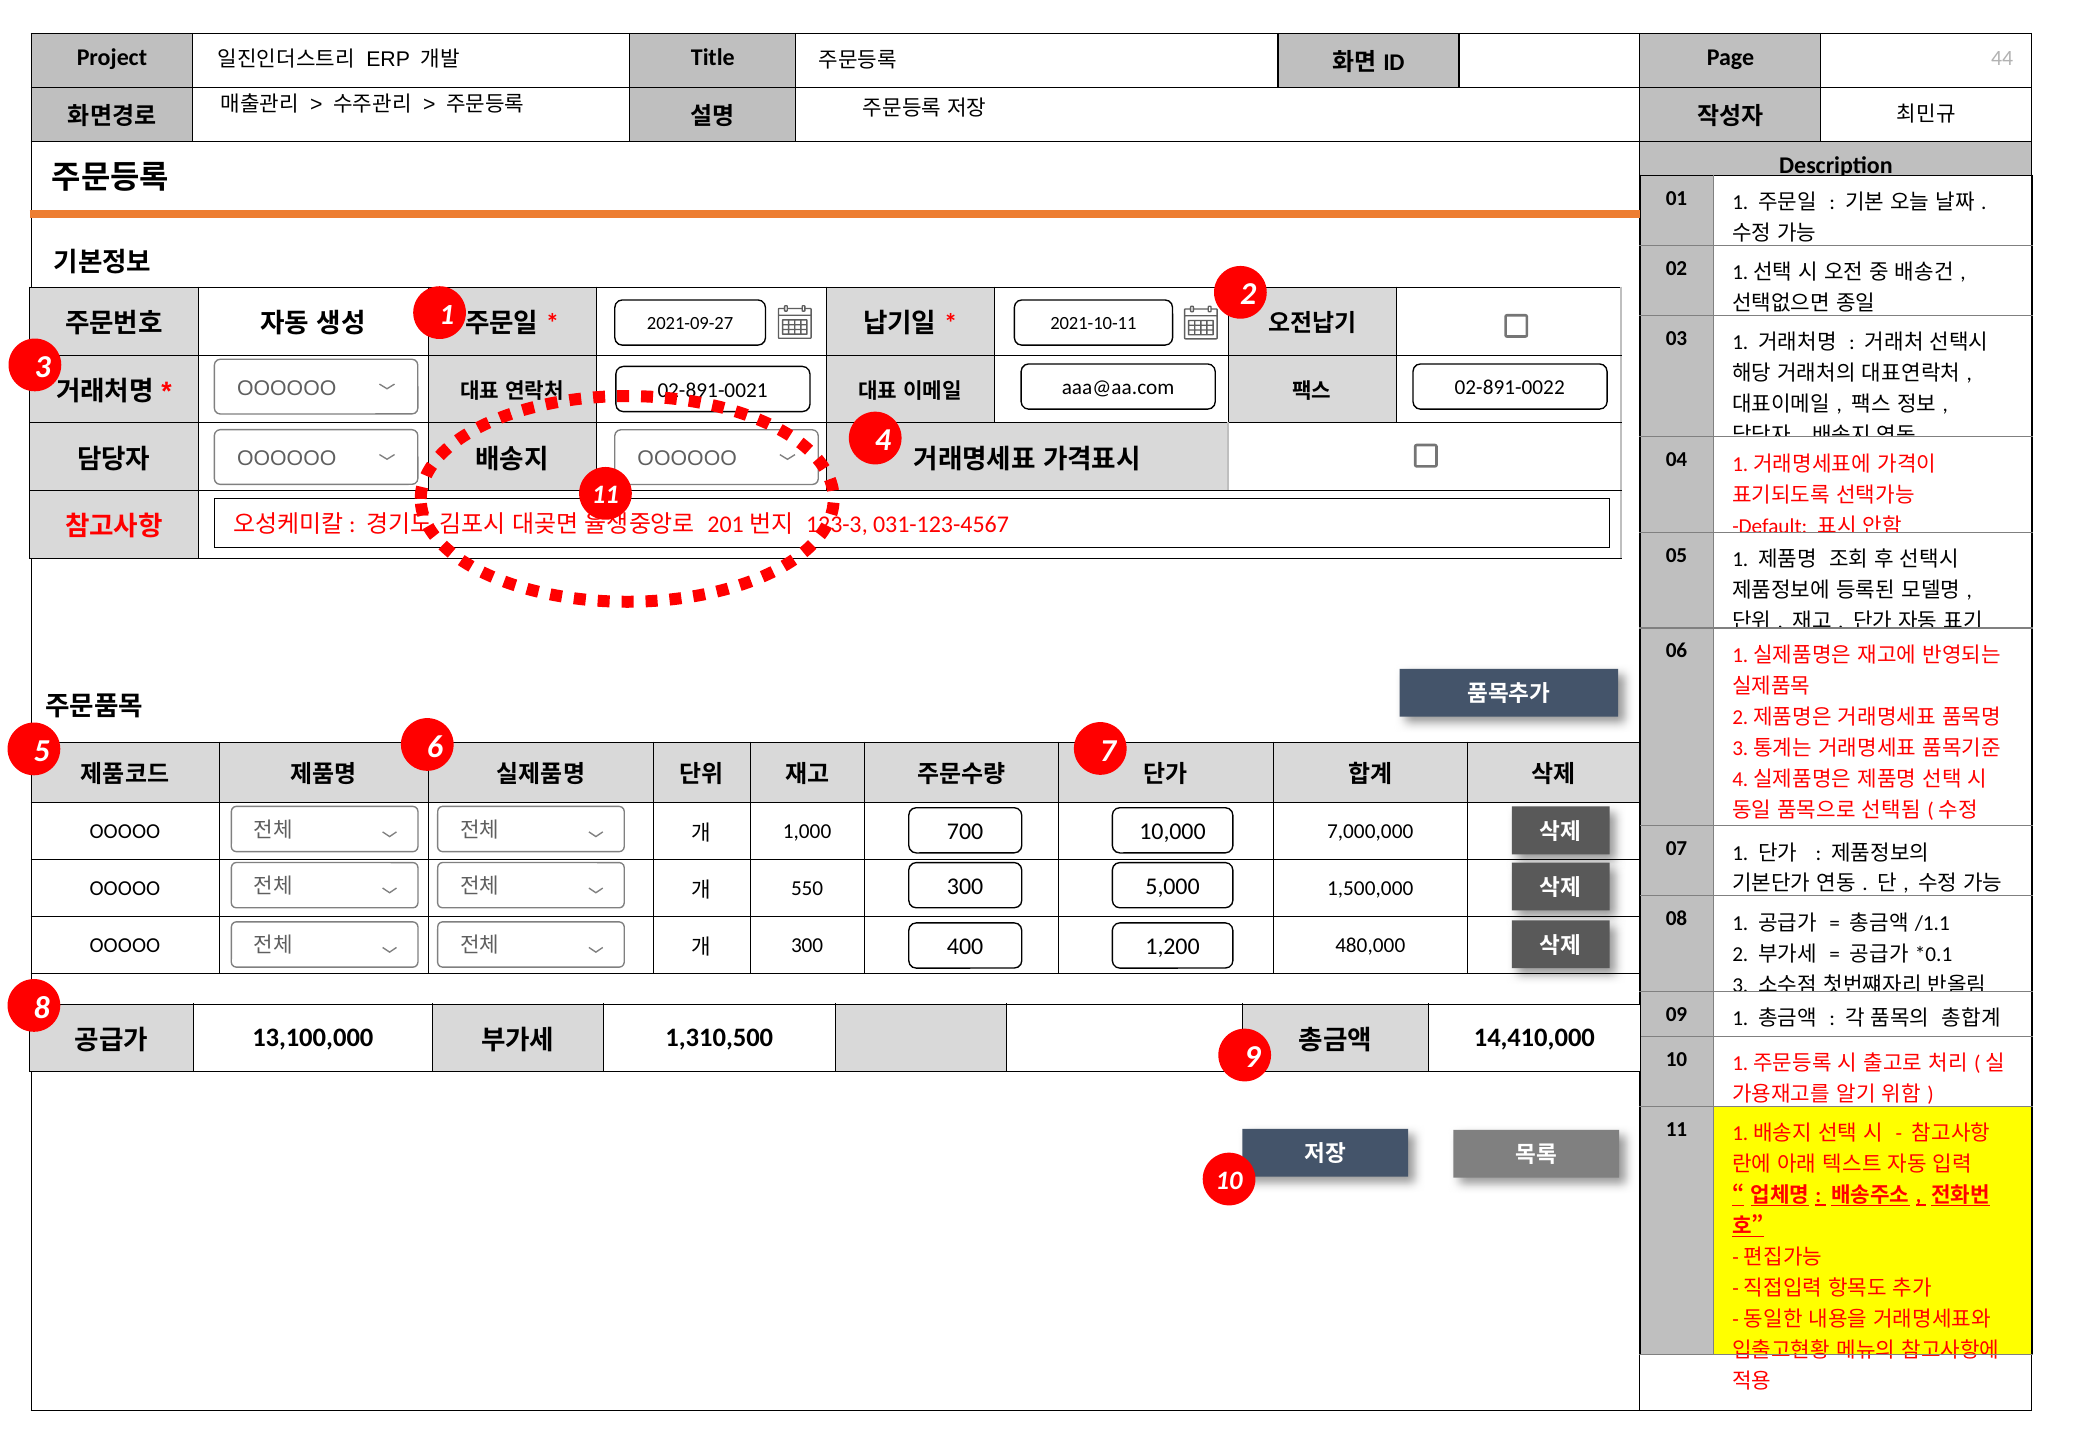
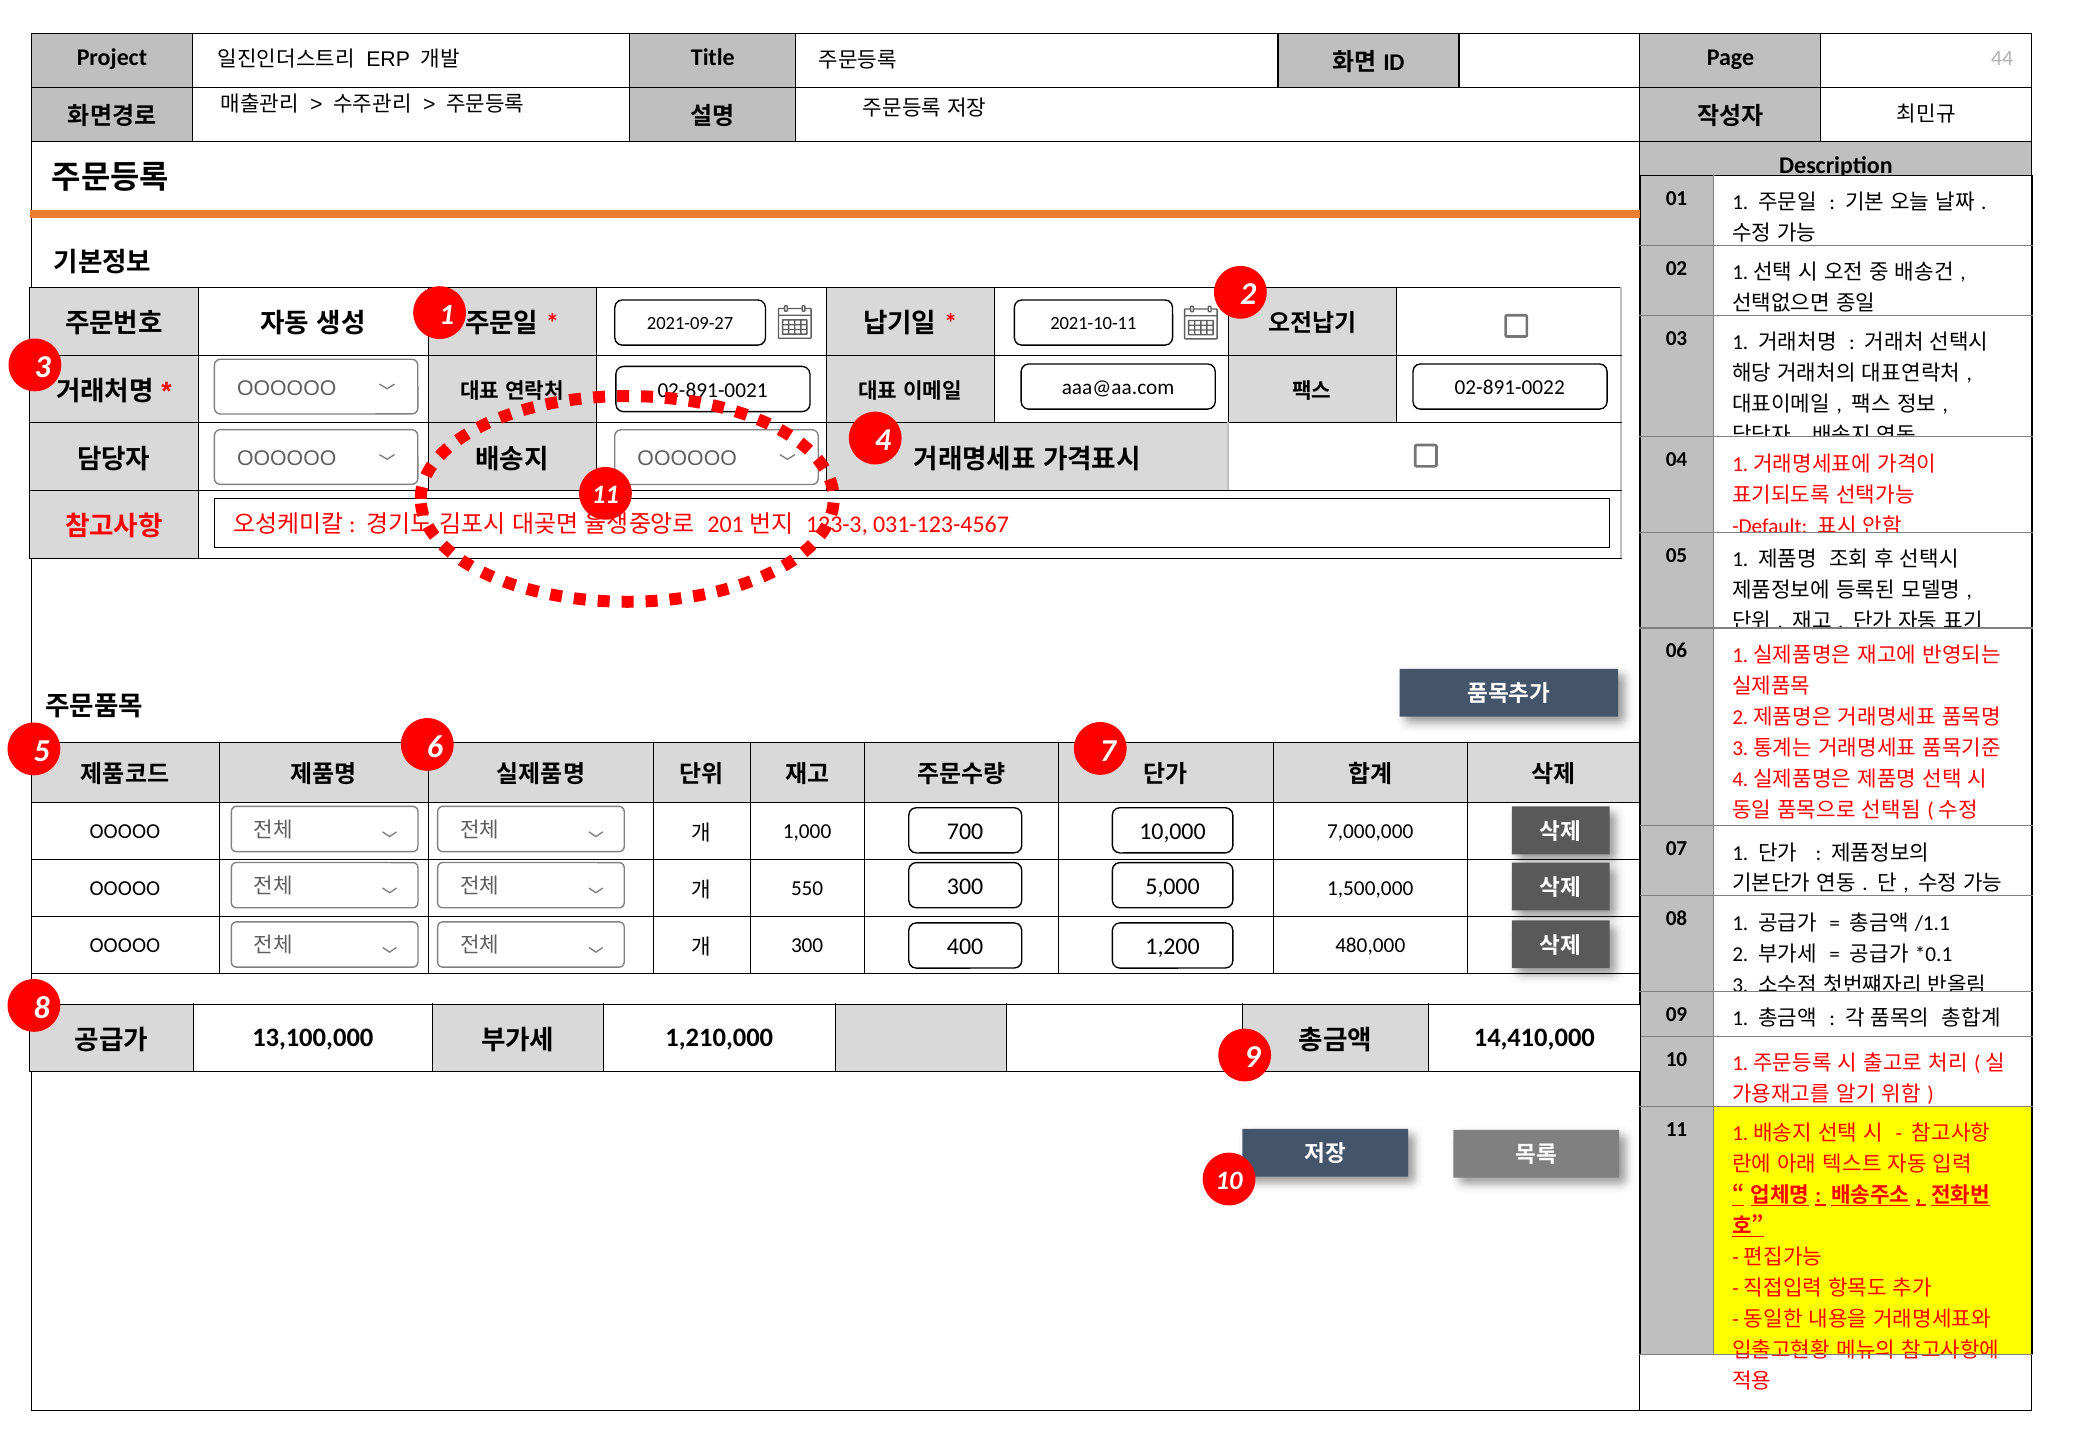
1,310,500: 1,310,500 -> 1,210,000
